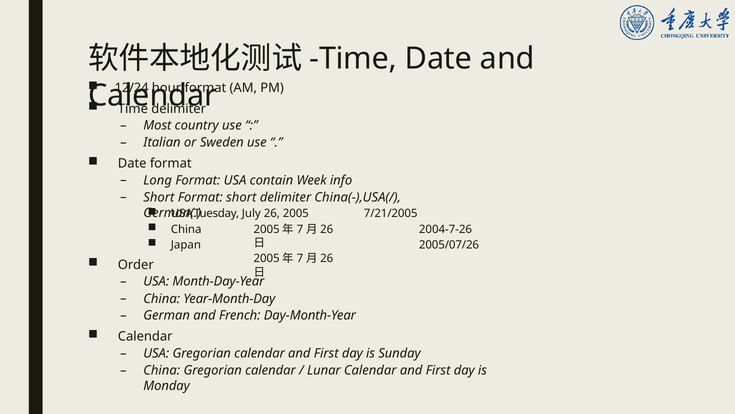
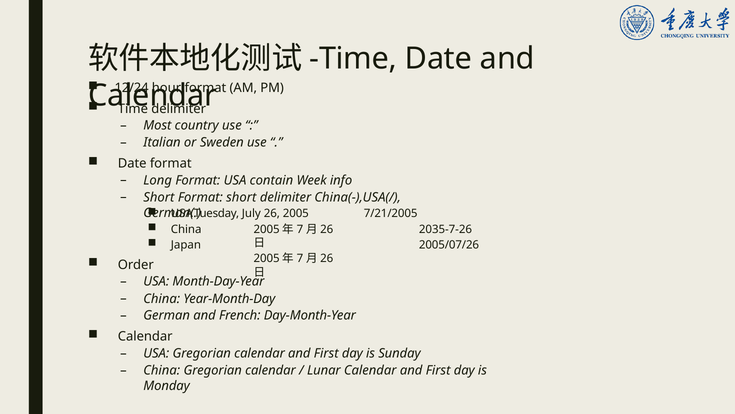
2004-7-26: 2004-7-26 -> 2035-7-26
